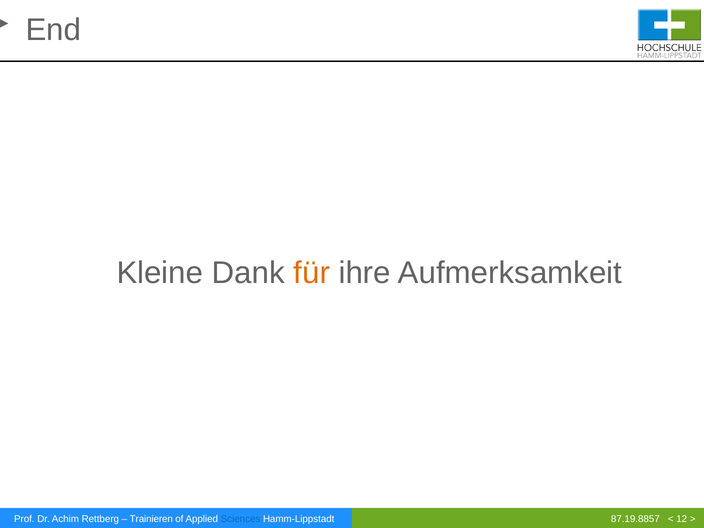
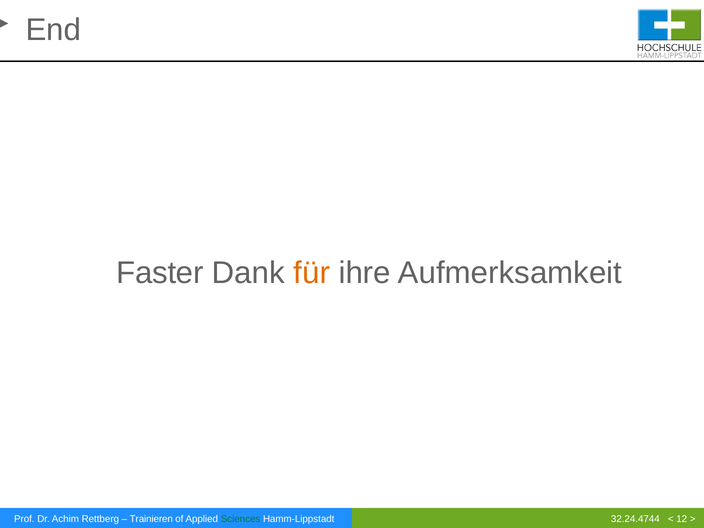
Kleine: Kleine -> Faster
Sciences colour: blue -> green
87.19.8857: 87.19.8857 -> 32.24.4744
